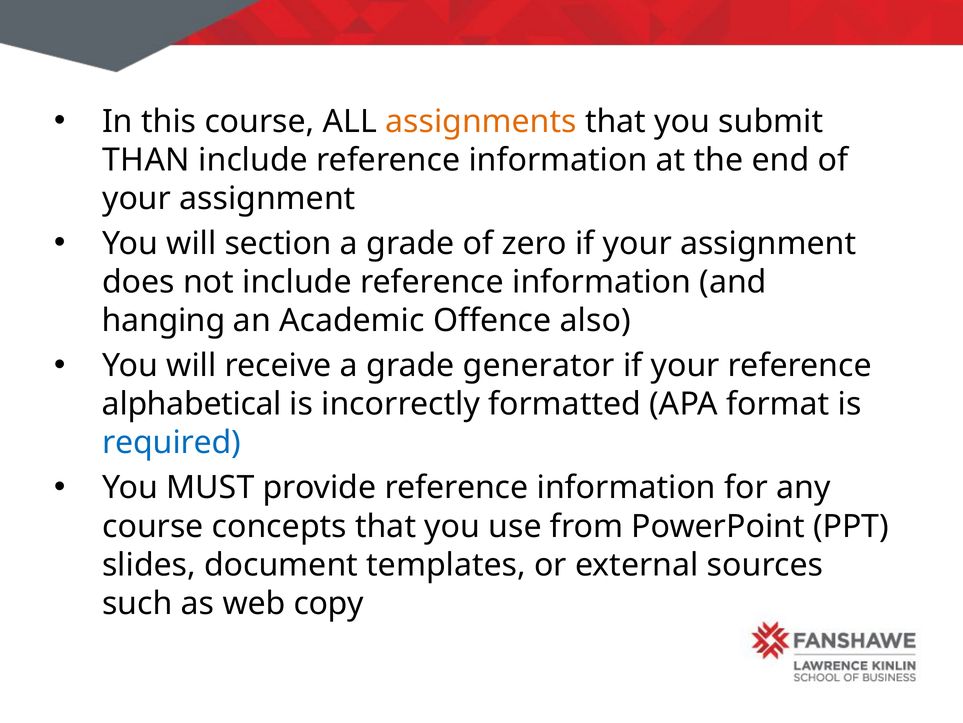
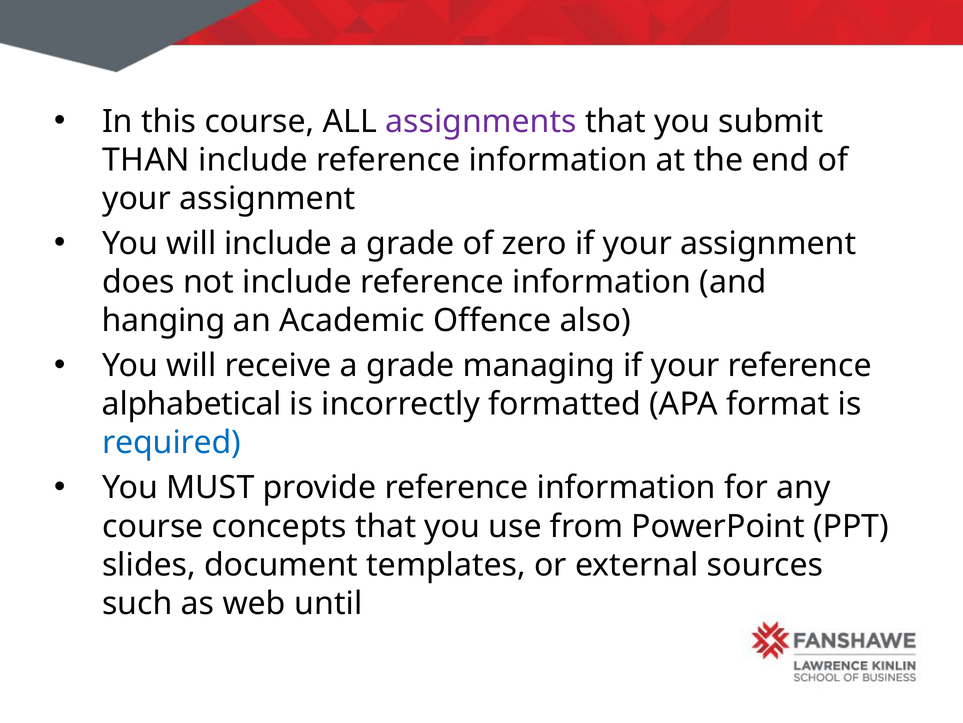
assignments colour: orange -> purple
will section: section -> include
generator: generator -> managing
copy: copy -> until
